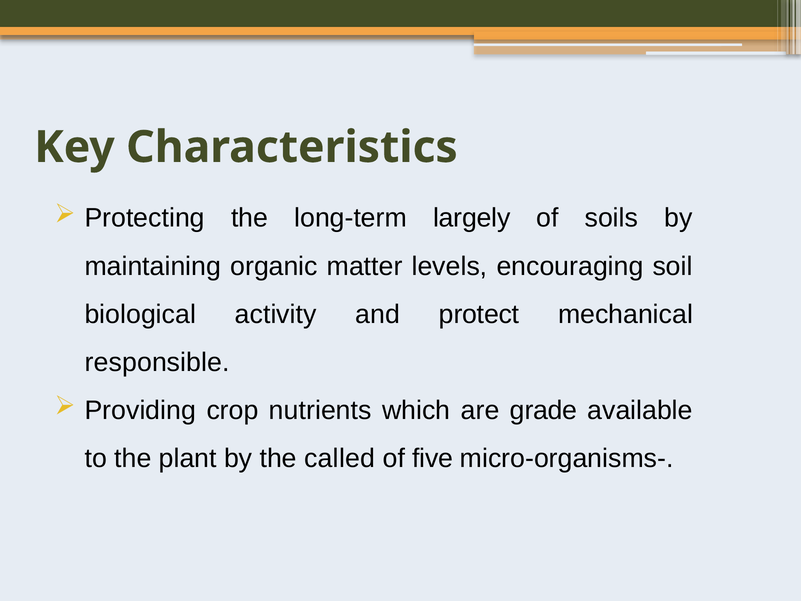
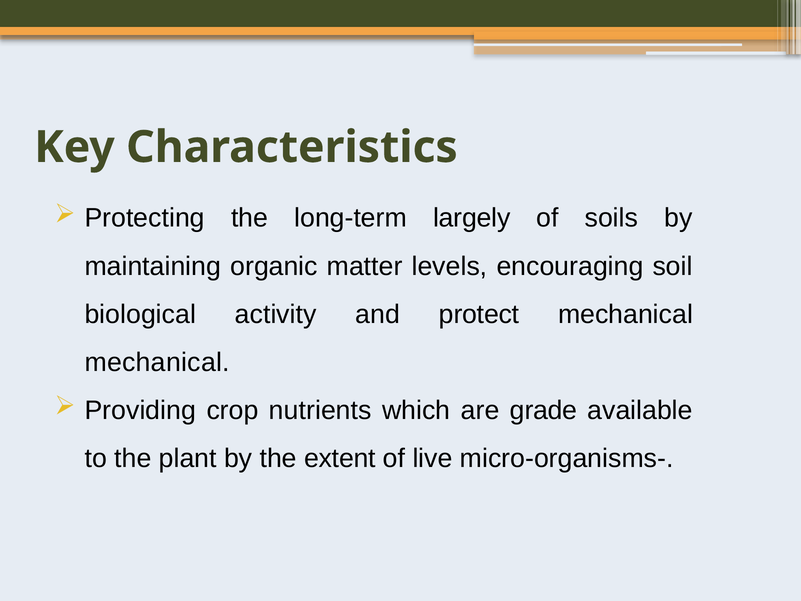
responsible at (157, 362): responsible -> mechanical
called: called -> extent
five: five -> live
